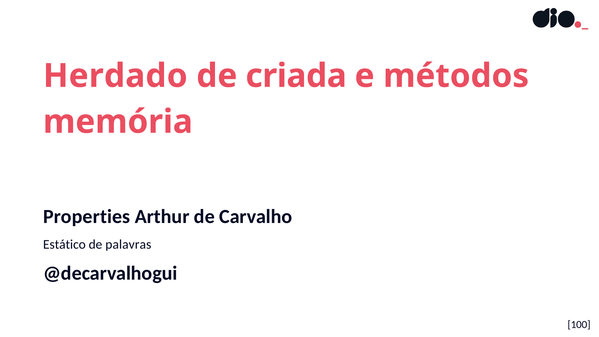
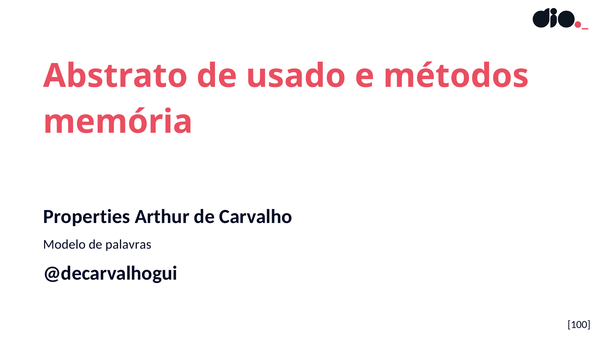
Herdado: Herdado -> Abstrato
criada: criada -> usado
Estático: Estático -> Modelo
